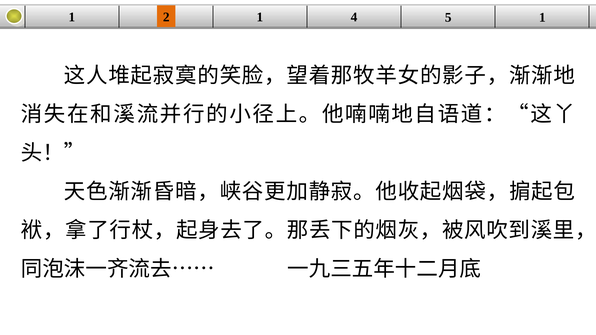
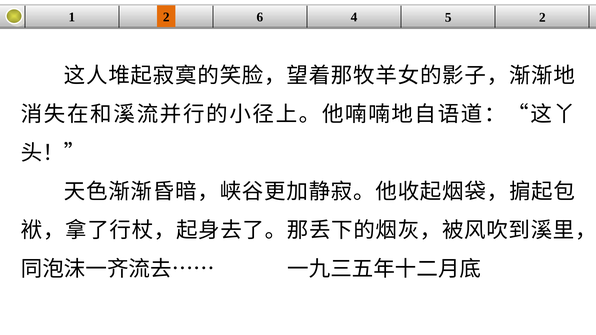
2 1: 1 -> 6
5 1: 1 -> 2
